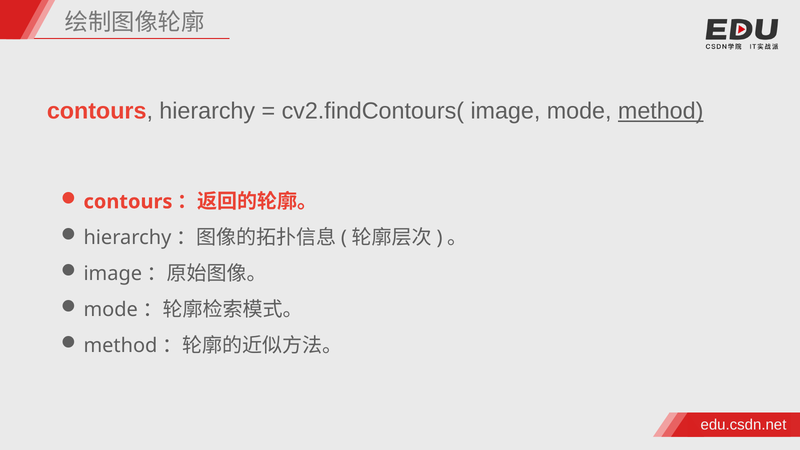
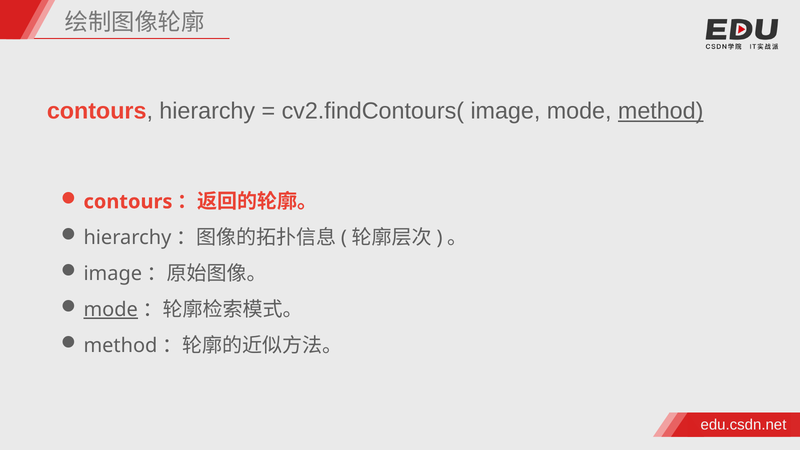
mode at (111, 310) underline: none -> present
